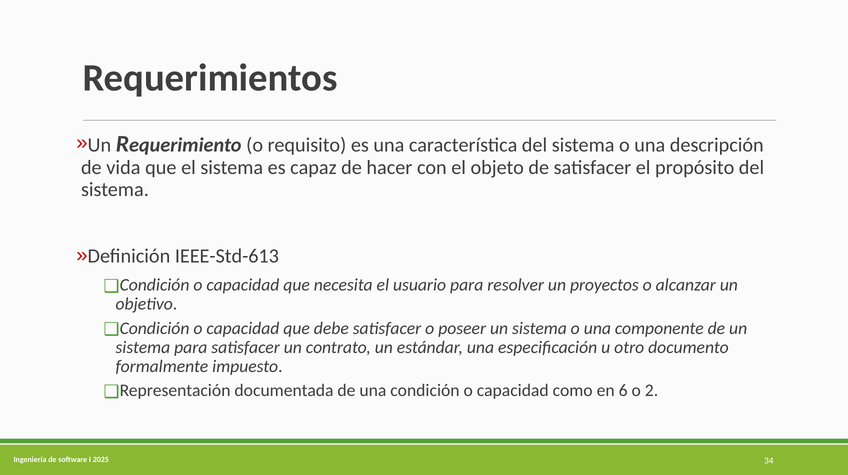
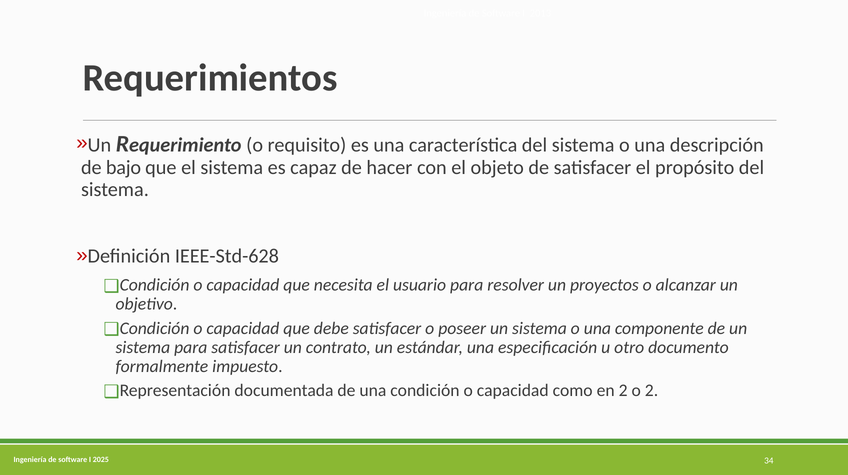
vida: vida -> bajo
IEEE-Std-613: IEEE-Std-613 -> IEEE-Std-628
en 6: 6 -> 2
